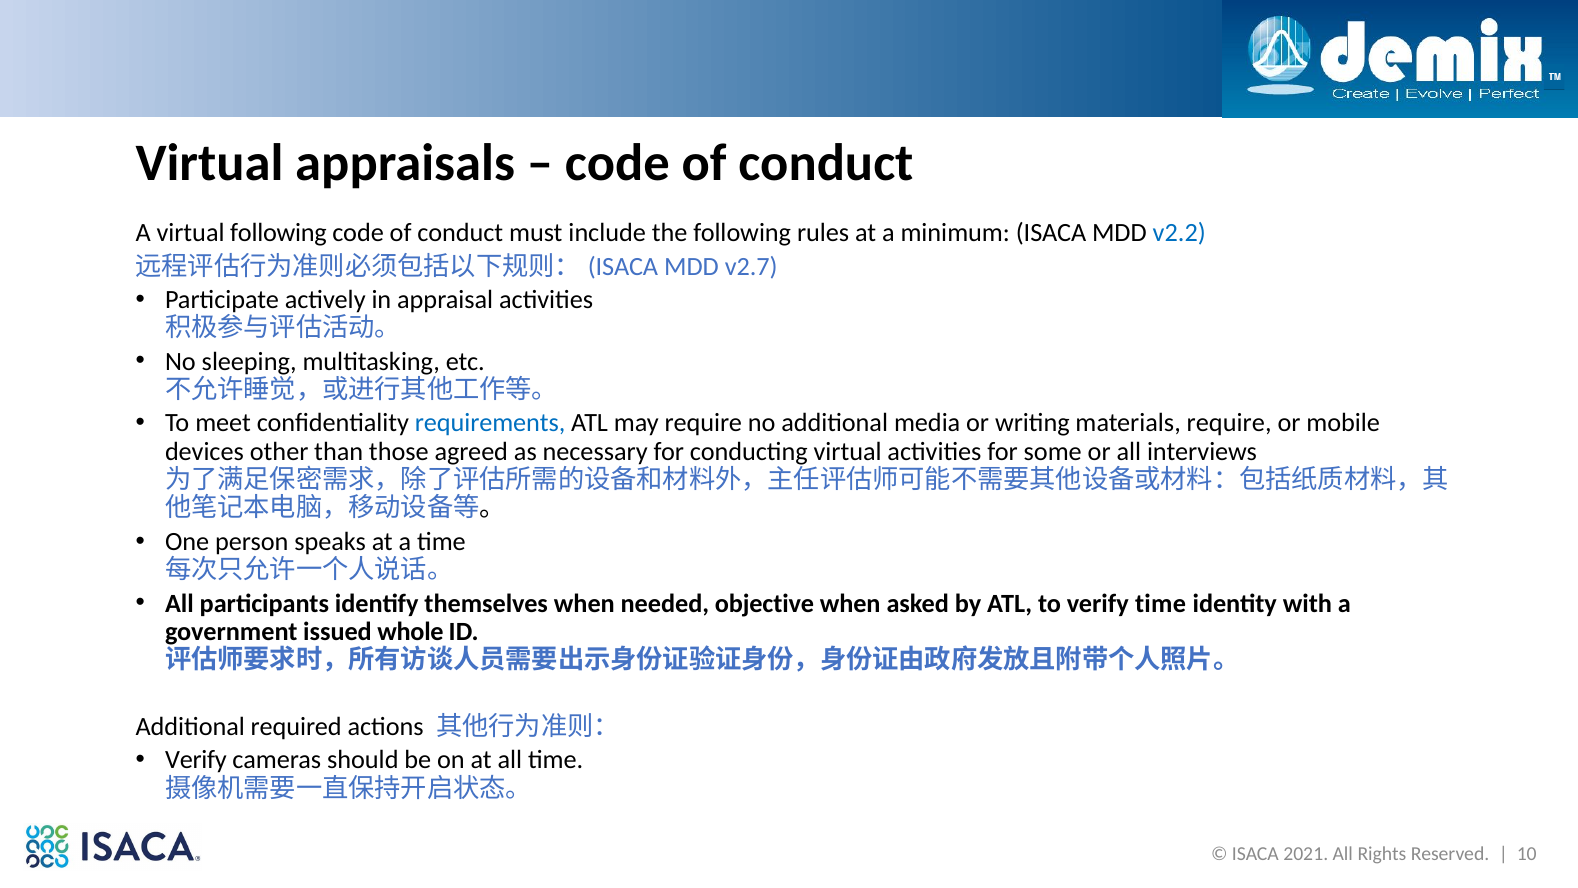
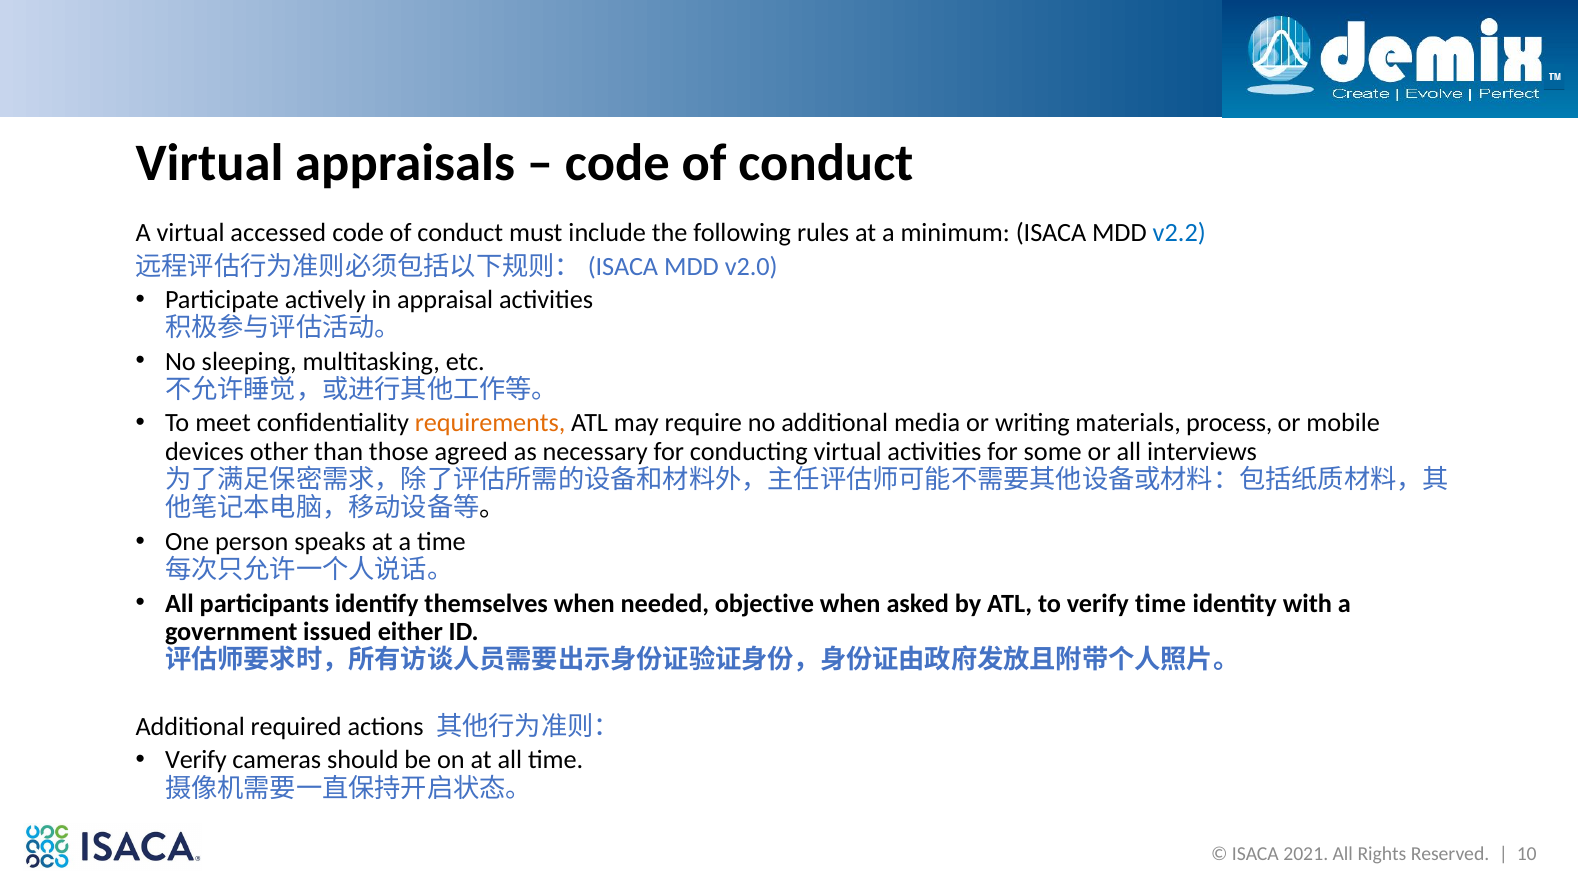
virtual following: following -> accessed
v2.7: v2.7 -> v2.0
requirements colour: blue -> orange
materials require: require -> process
whole: whole -> either
